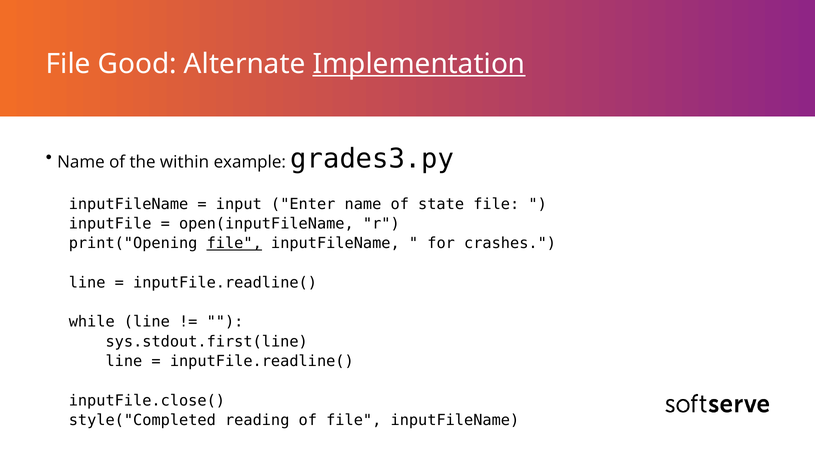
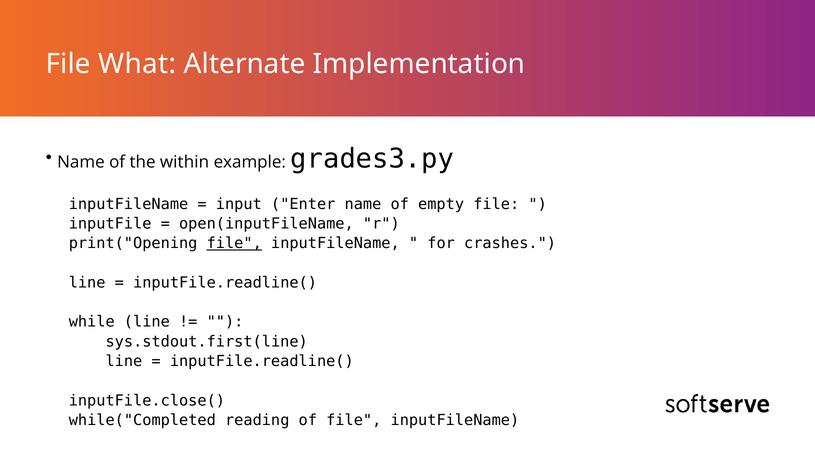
Good: Good -> What
Implementation underline: present -> none
state: state -> empty
style("Completed: style("Completed -> while("Completed
